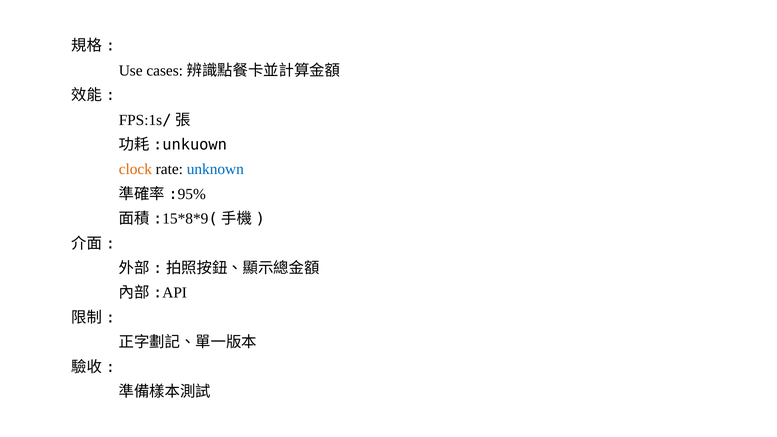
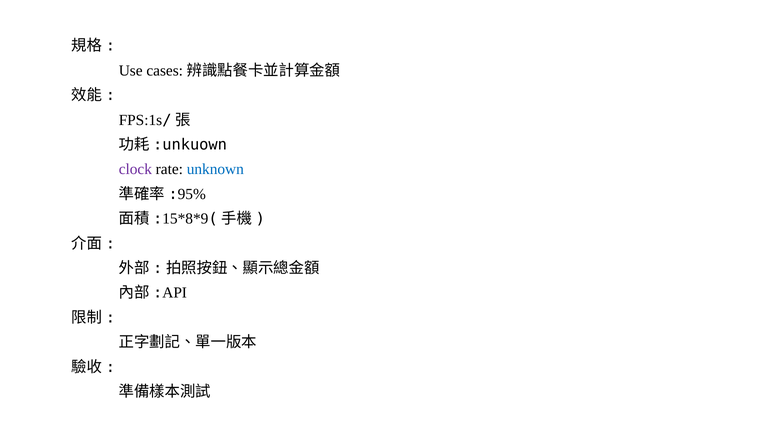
clock colour: orange -> purple
